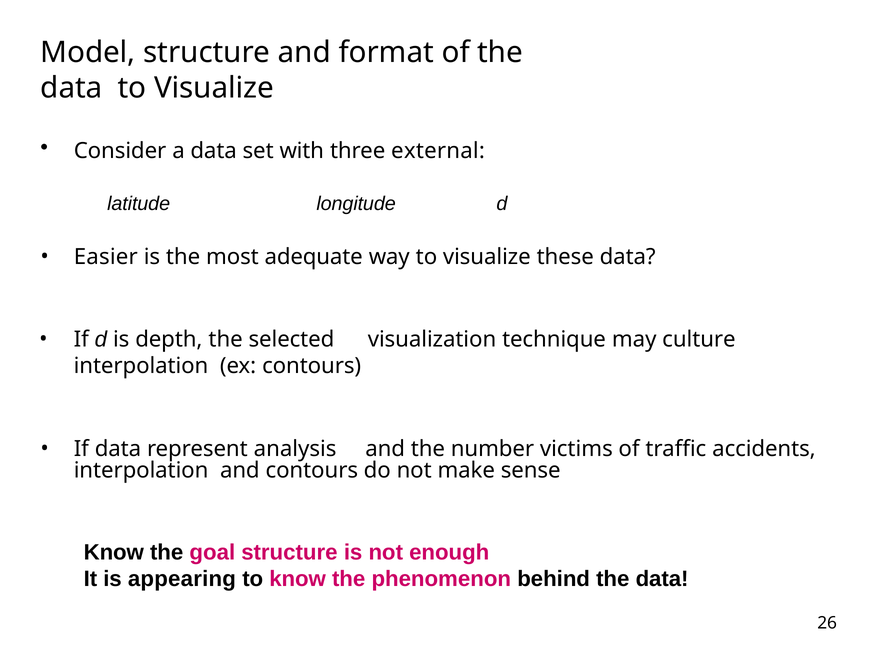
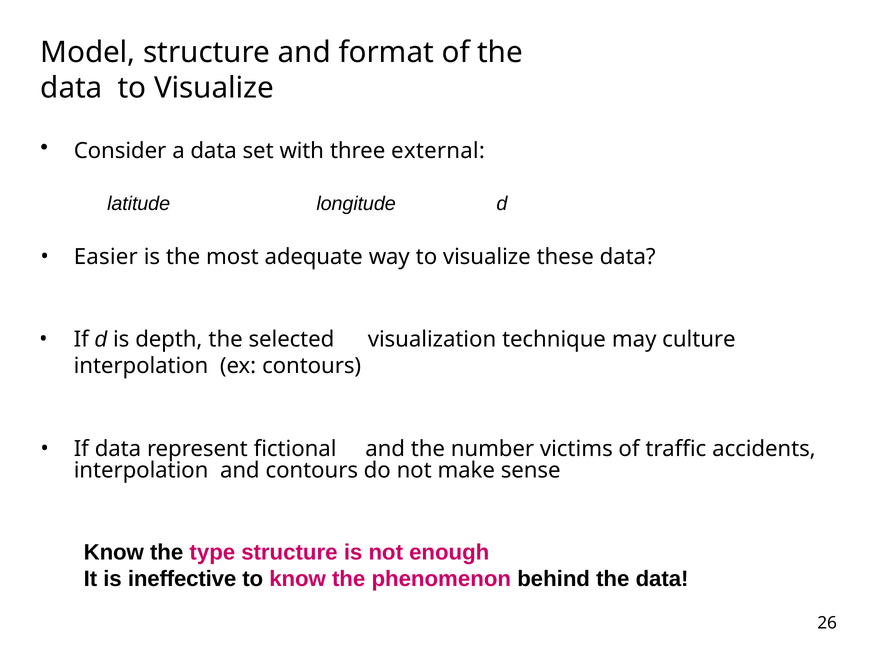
analysis: analysis -> fictional
goal: goal -> type
appearing: appearing -> ineffective
